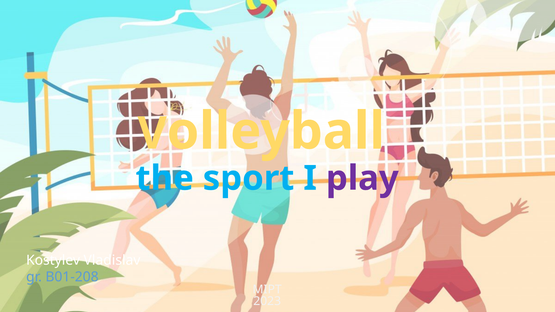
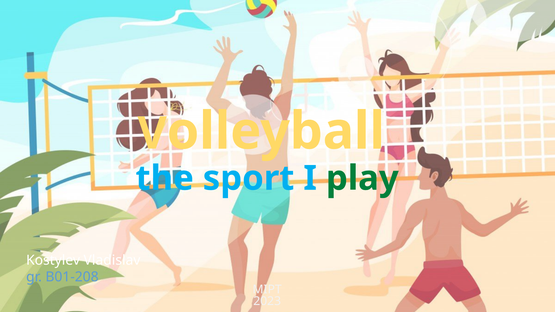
play colour: purple -> green
